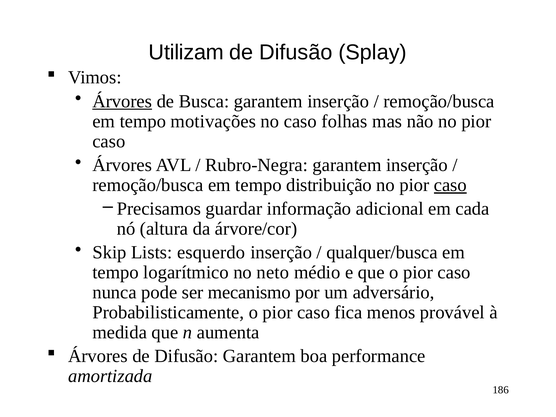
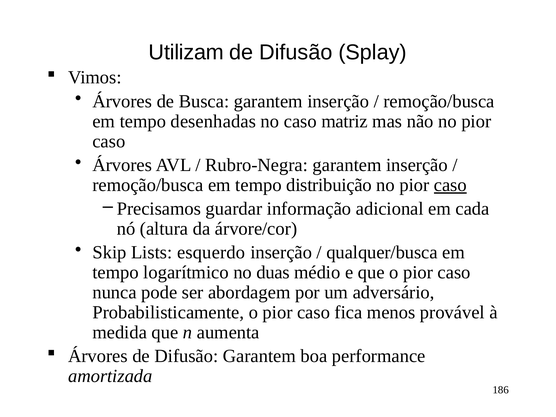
Árvores at (122, 101) underline: present -> none
motivações: motivações -> desenhadas
folhas: folhas -> matriz
neto: neto -> duas
mecanismo: mecanismo -> abordagem
